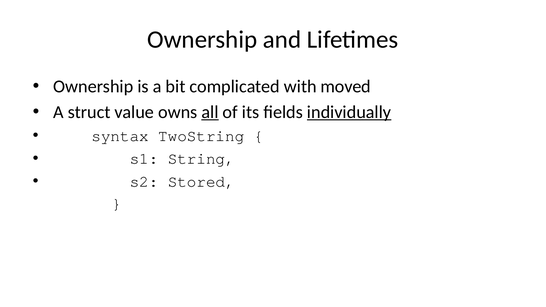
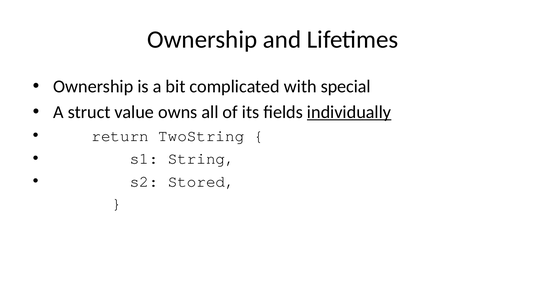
moved: moved -> special
all underline: present -> none
syntax: syntax -> return
